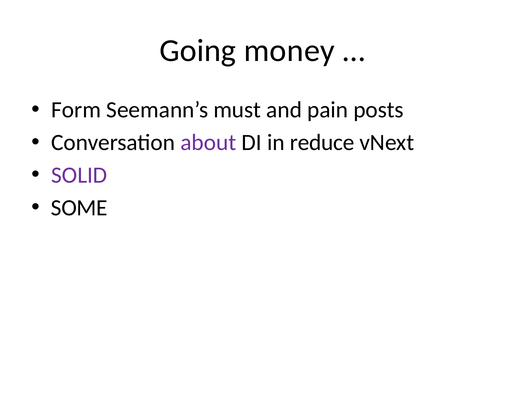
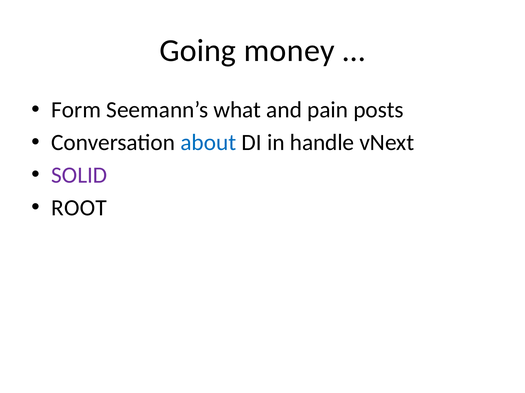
must: must -> what
about colour: purple -> blue
reduce: reduce -> handle
SOME: SOME -> ROOT
